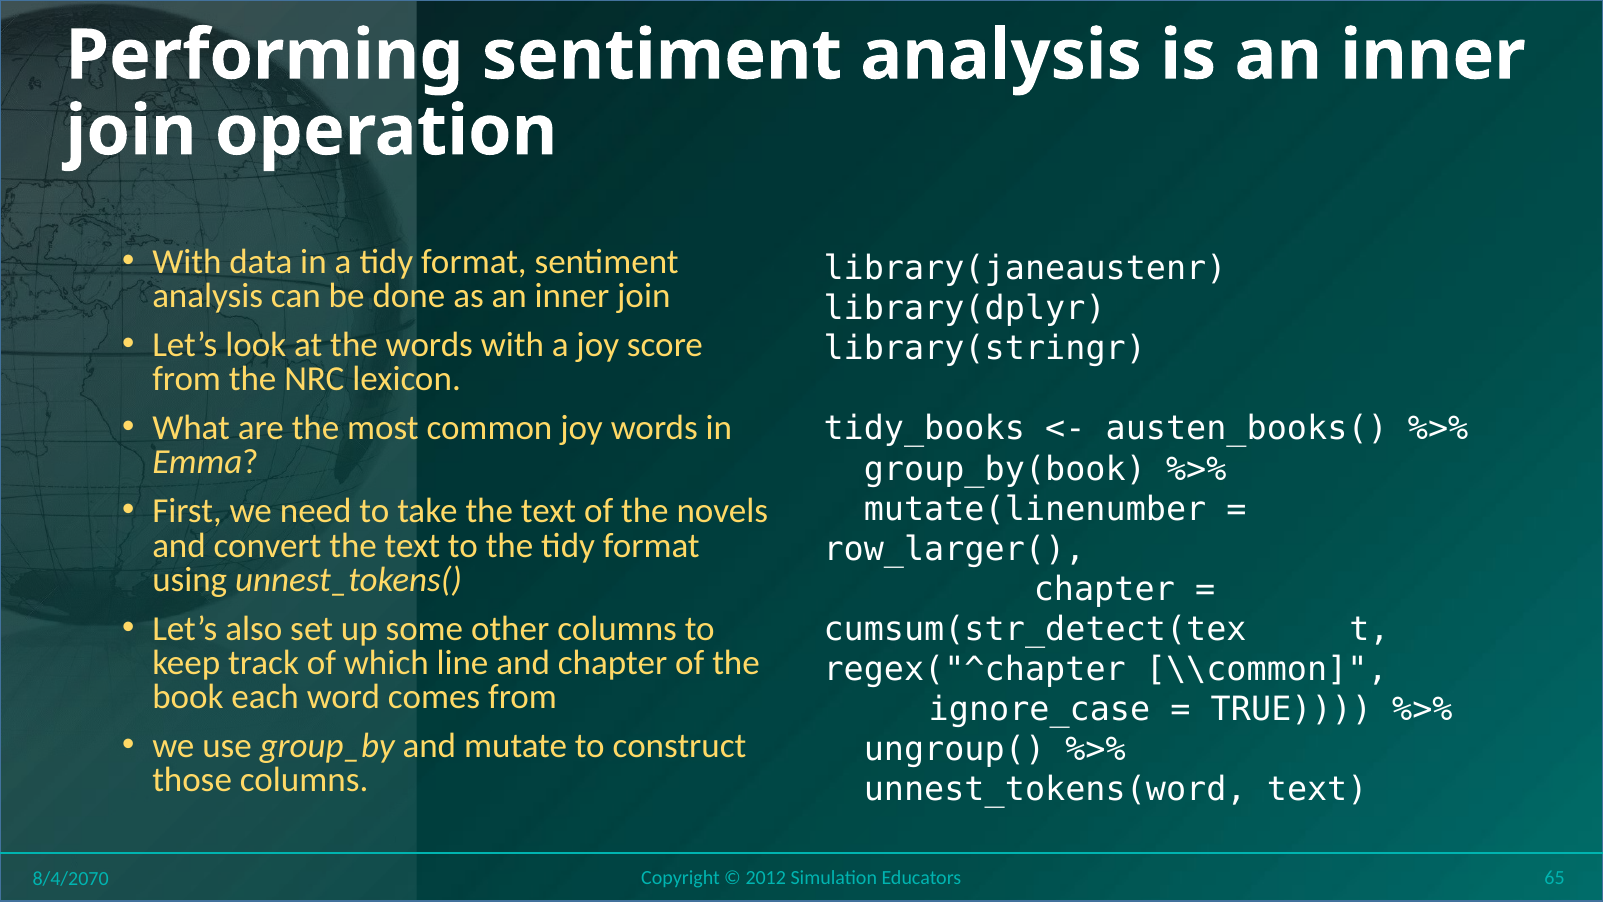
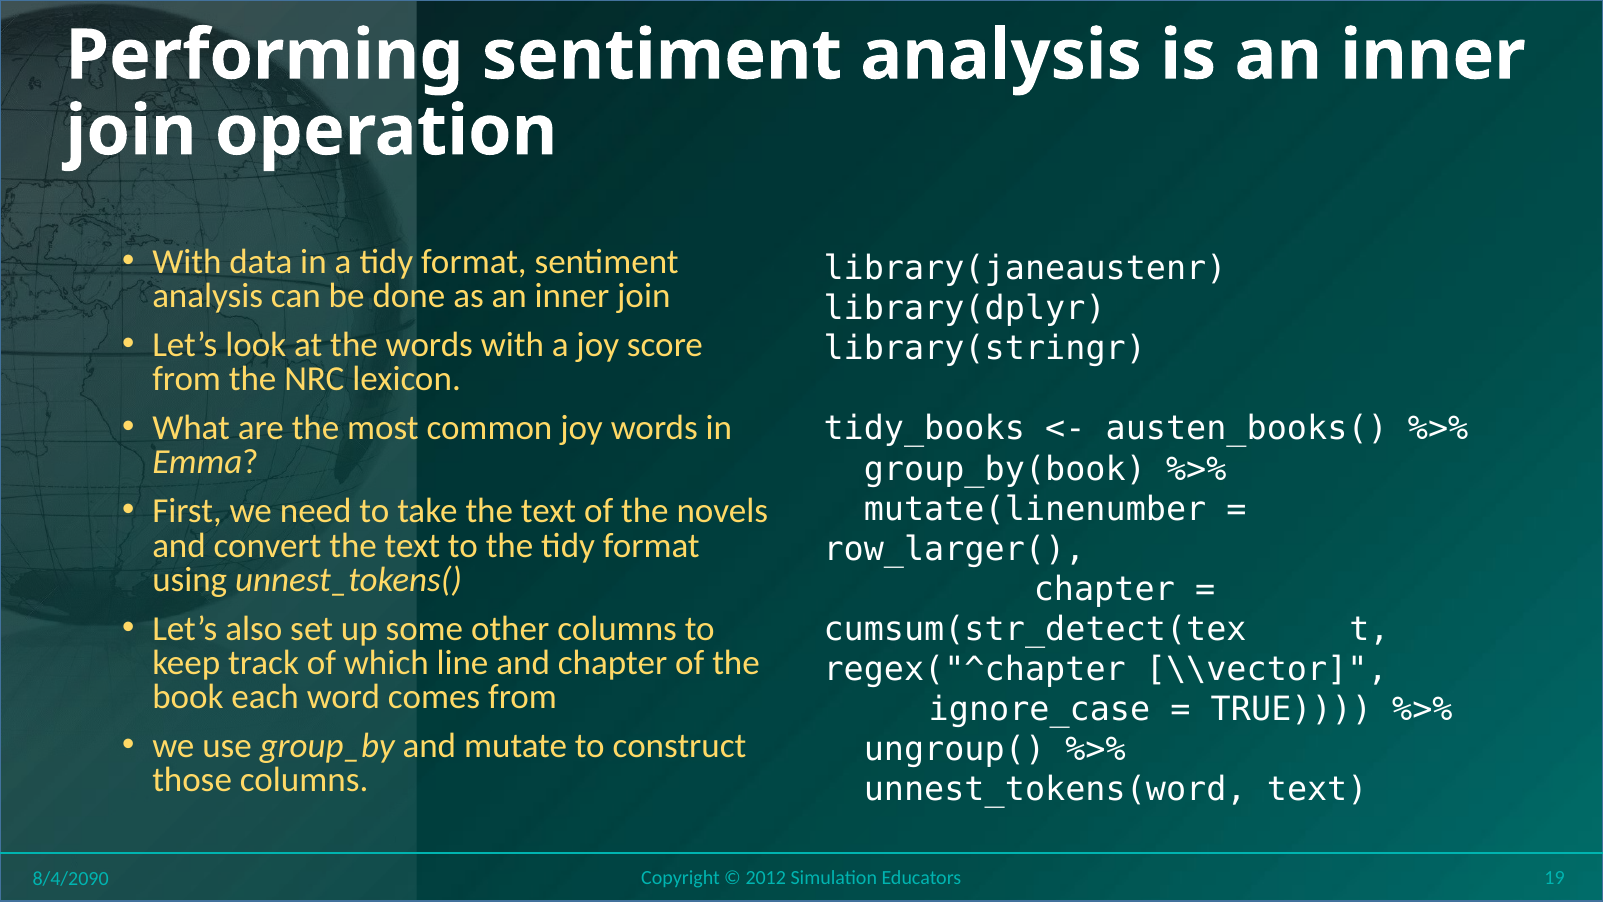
\\common: \\common -> \\vector
65: 65 -> 19
8/4/2070: 8/4/2070 -> 8/4/2090
